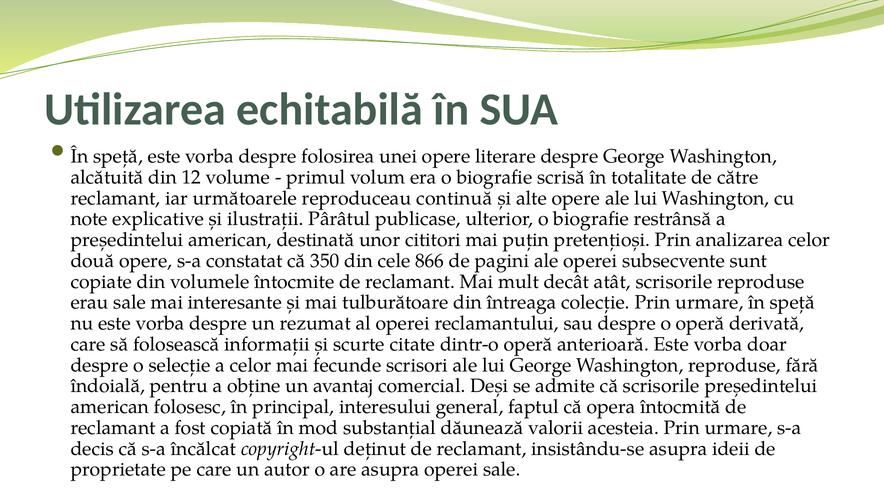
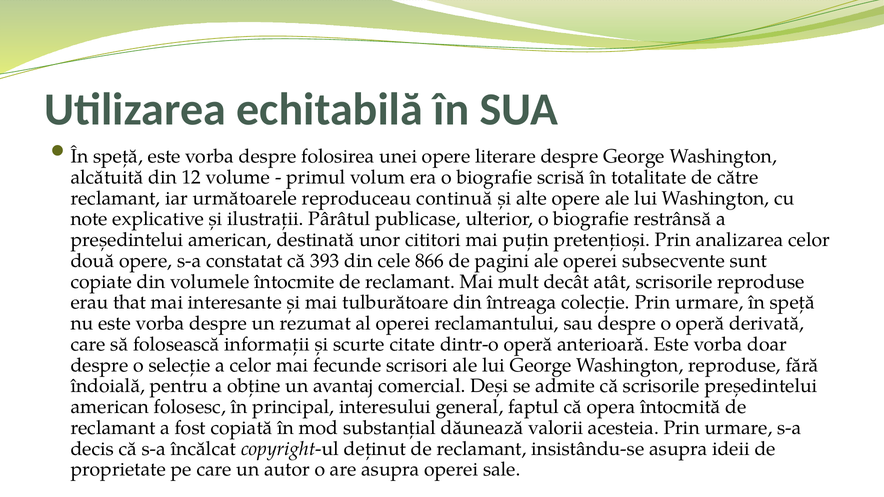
350: 350 -> 393
erau sale: sale -> that
